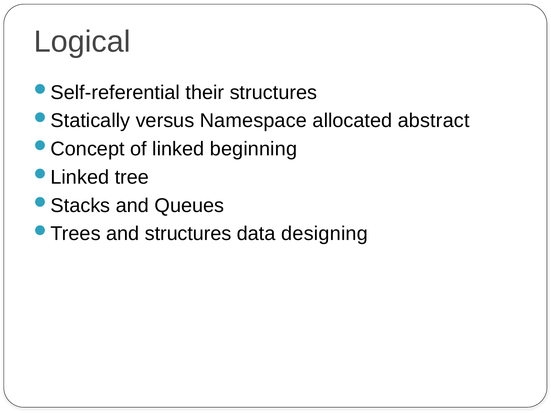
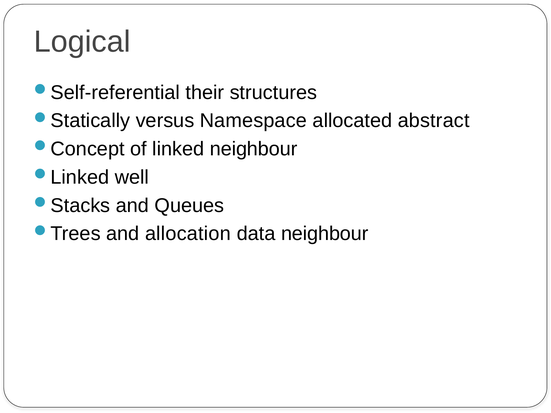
linked beginning: beginning -> neighbour
tree: tree -> well
and structures: structures -> allocation
data designing: designing -> neighbour
